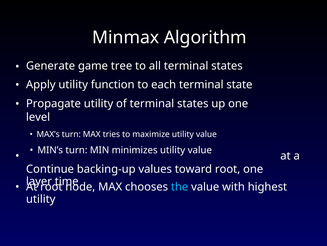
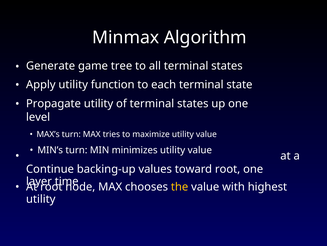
the colour: light blue -> yellow
